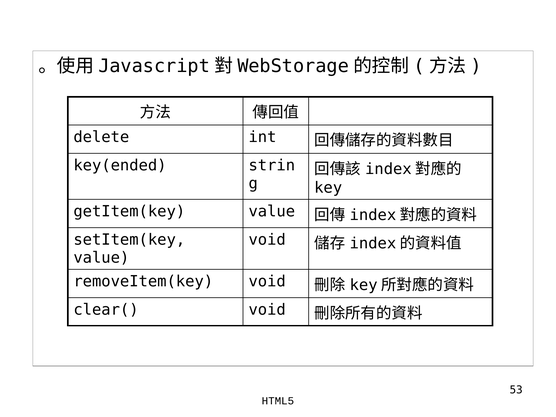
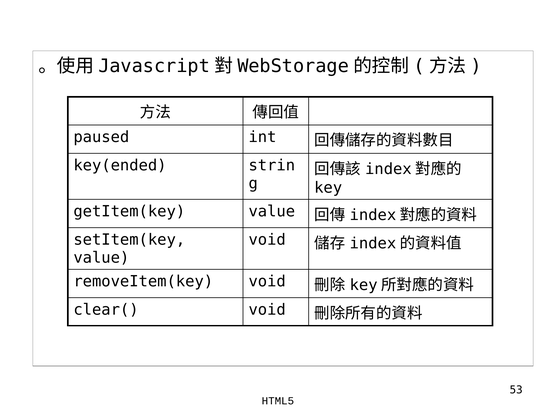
delete: delete -> paused
